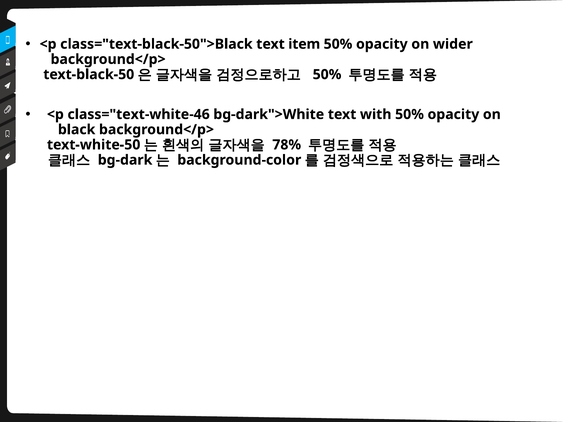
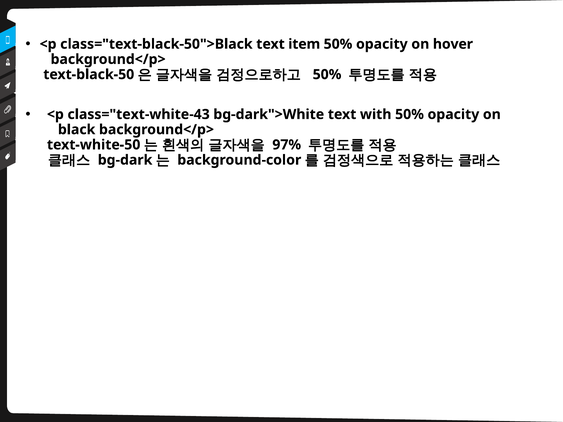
wider: wider -> hover
class="text-white-46: class="text-white-46 -> class="text-white-43
78%: 78% -> 97%
